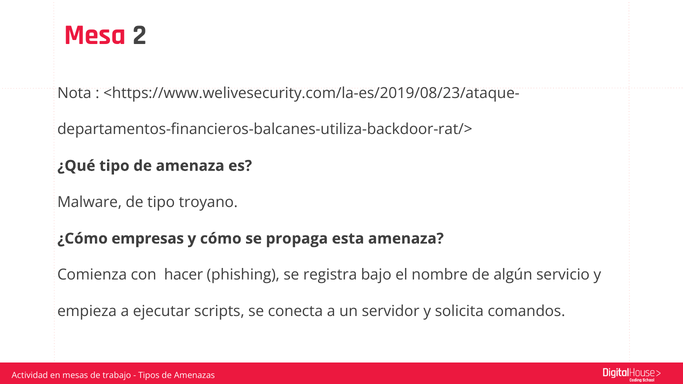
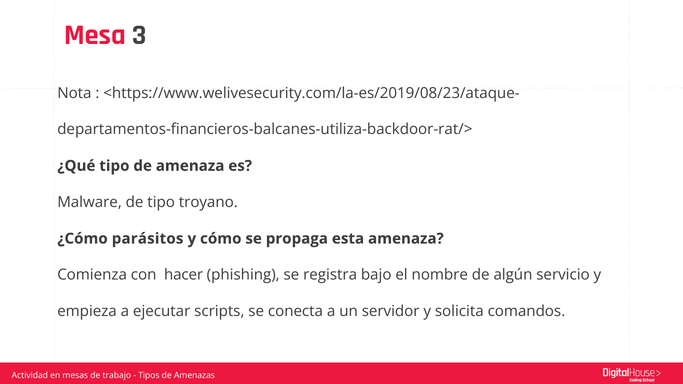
2: 2 -> 3
empresas: empresas -> parásitos
